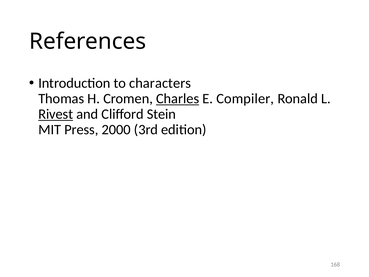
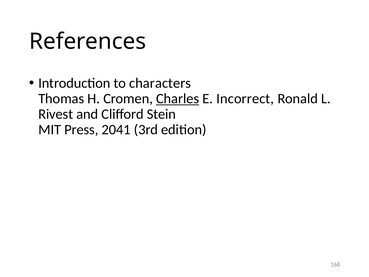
Compiler: Compiler -> Incorrect
Rivest underline: present -> none
2000: 2000 -> 2041
